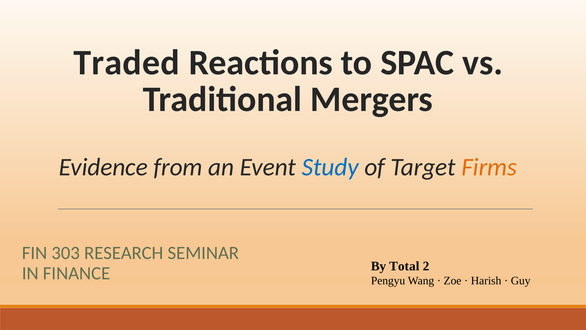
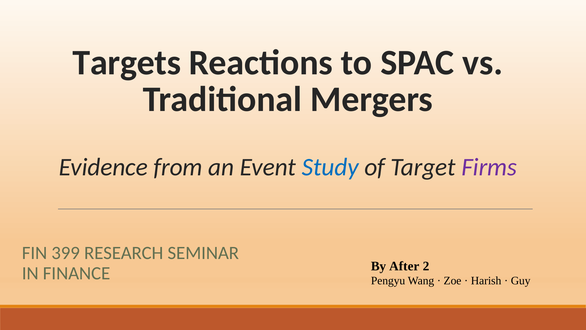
Traded: Traded -> Targets
Firms colour: orange -> purple
303: 303 -> 399
Total: Total -> After
